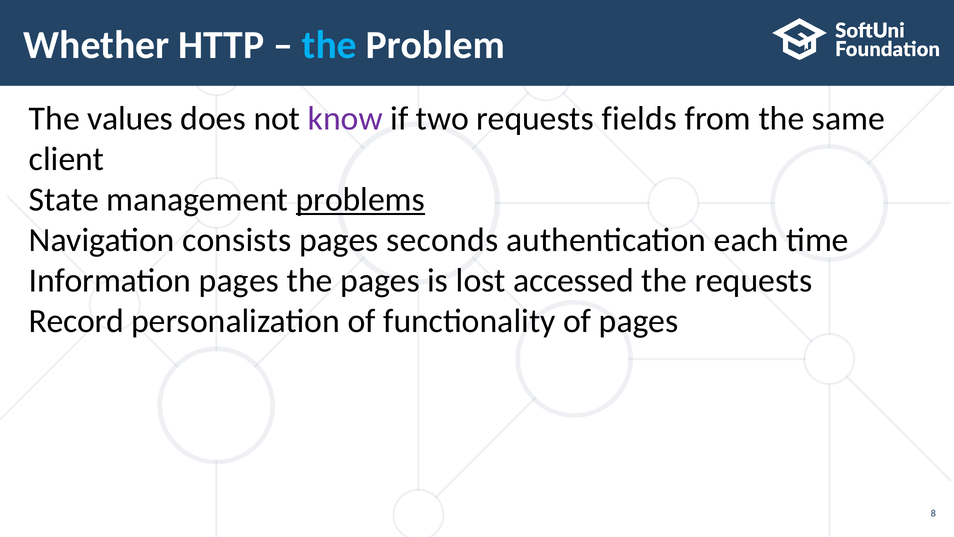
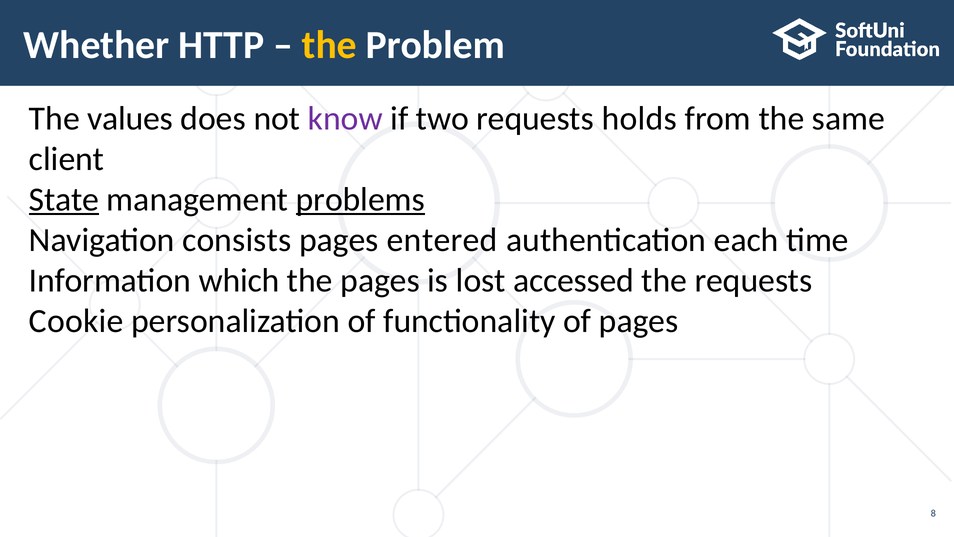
the at (329, 45) colour: light blue -> yellow
fields: fields -> holds
State underline: none -> present
seconds: seconds -> entered
Information pages: pages -> which
Record: Record -> Cookie
